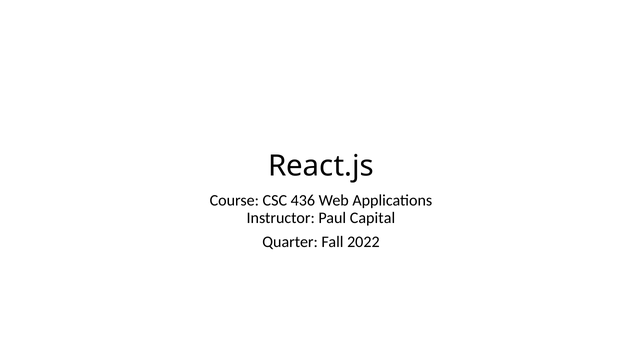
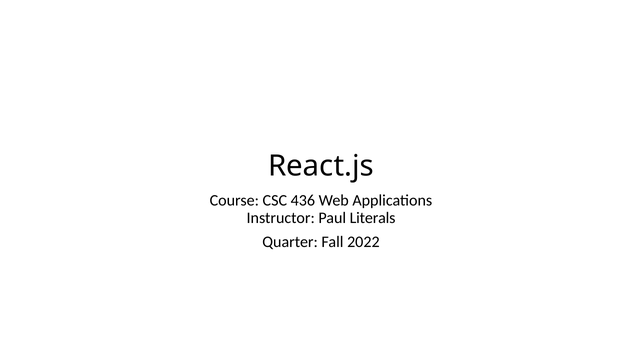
Capital: Capital -> Literals
